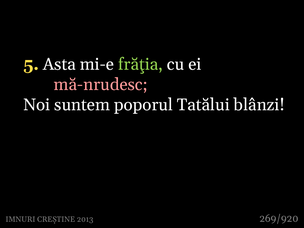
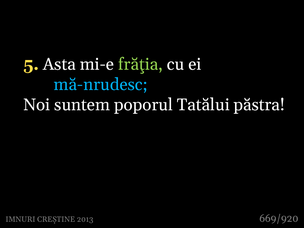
mă-nrudesc colour: pink -> light blue
blânzi: blânzi -> păstra
269/920: 269/920 -> 669/920
